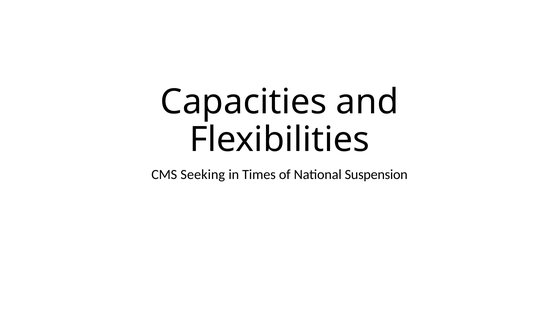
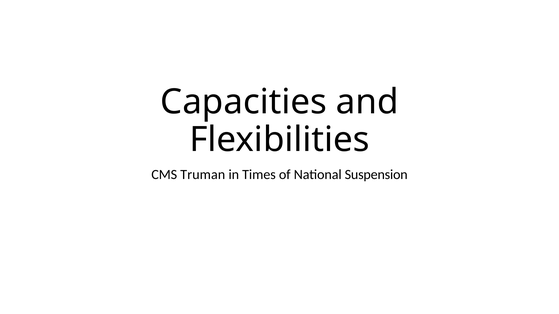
Seeking: Seeking -> Truman
